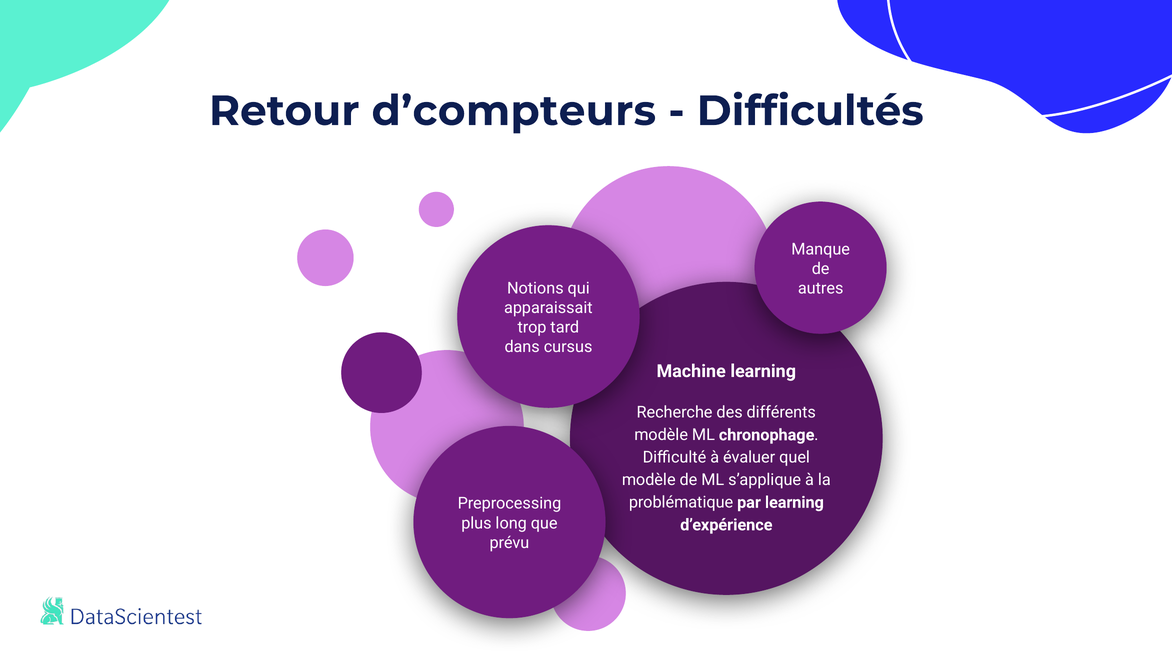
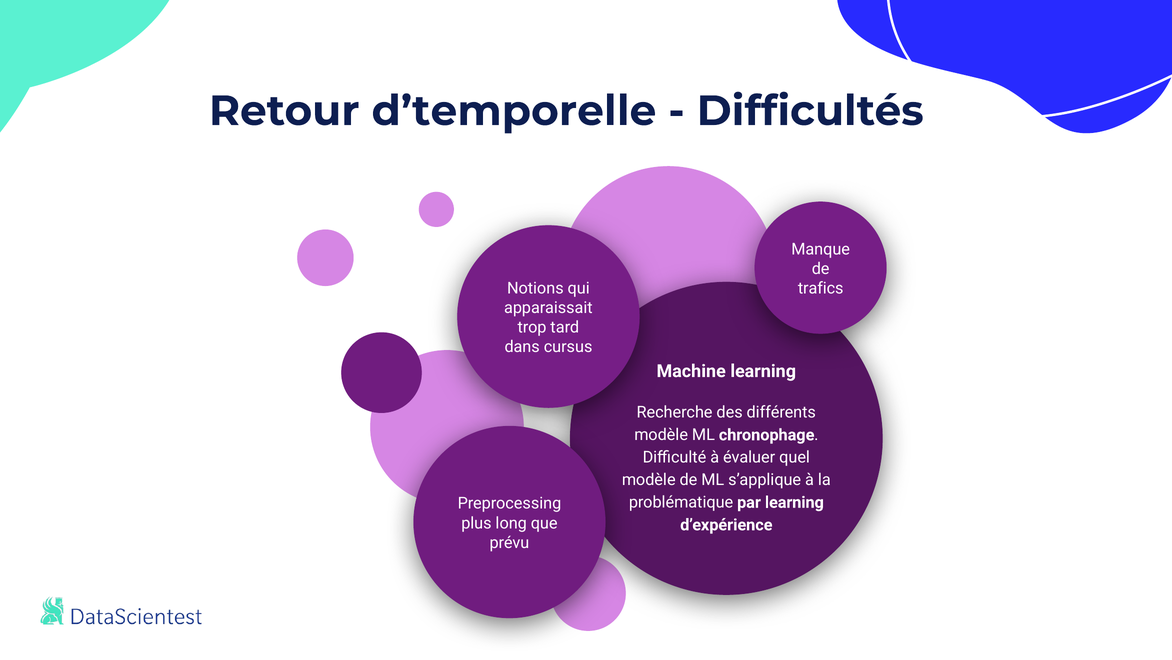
d’compteurs: d’compteurs -> d’temporelle
autres: autres -> trafics
